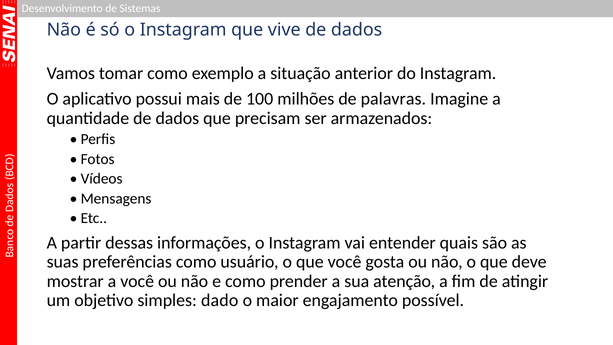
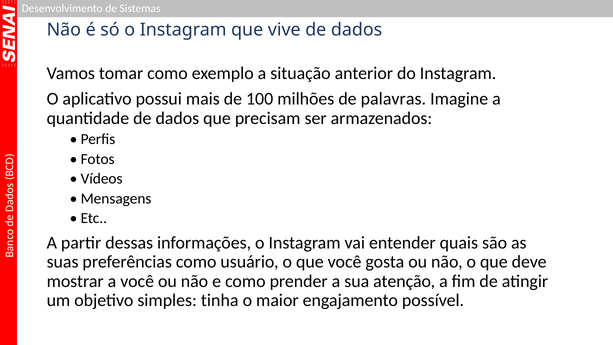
dado: dado -> tinha
